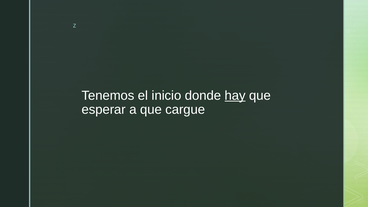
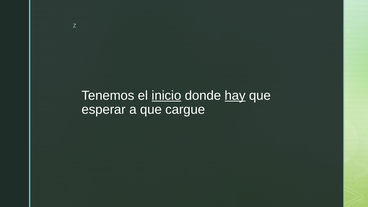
inicio underline: none -> present
